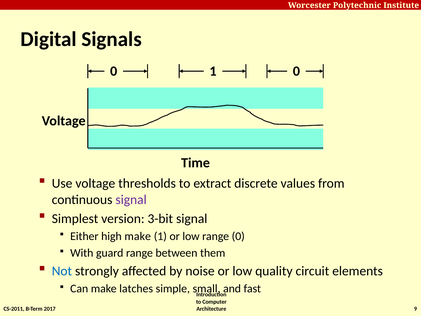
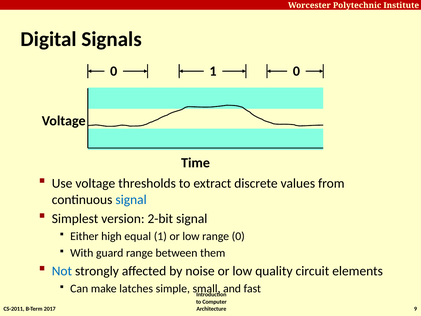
signal at (131, 199) colour: purple -> blue
3-bit: 3-bit -> 2-bit
high make: make -> equal
